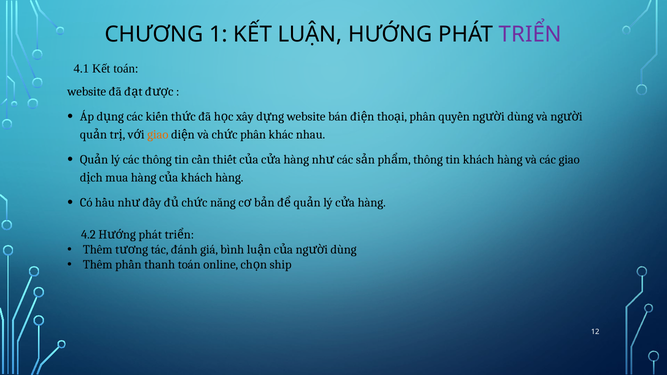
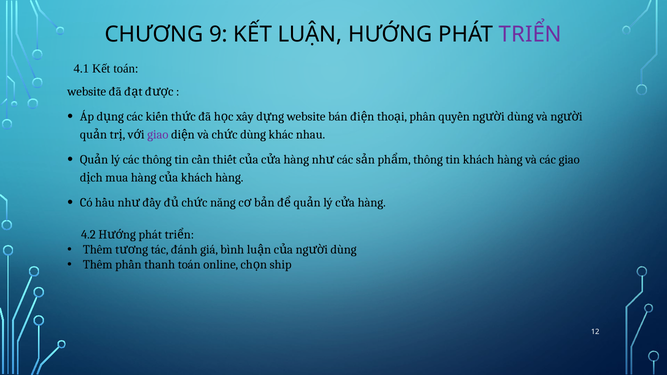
1: 1 -> 9
giao at (158, 135) colour: orange -> purple
phân at (253, 135): phân -> dùng
